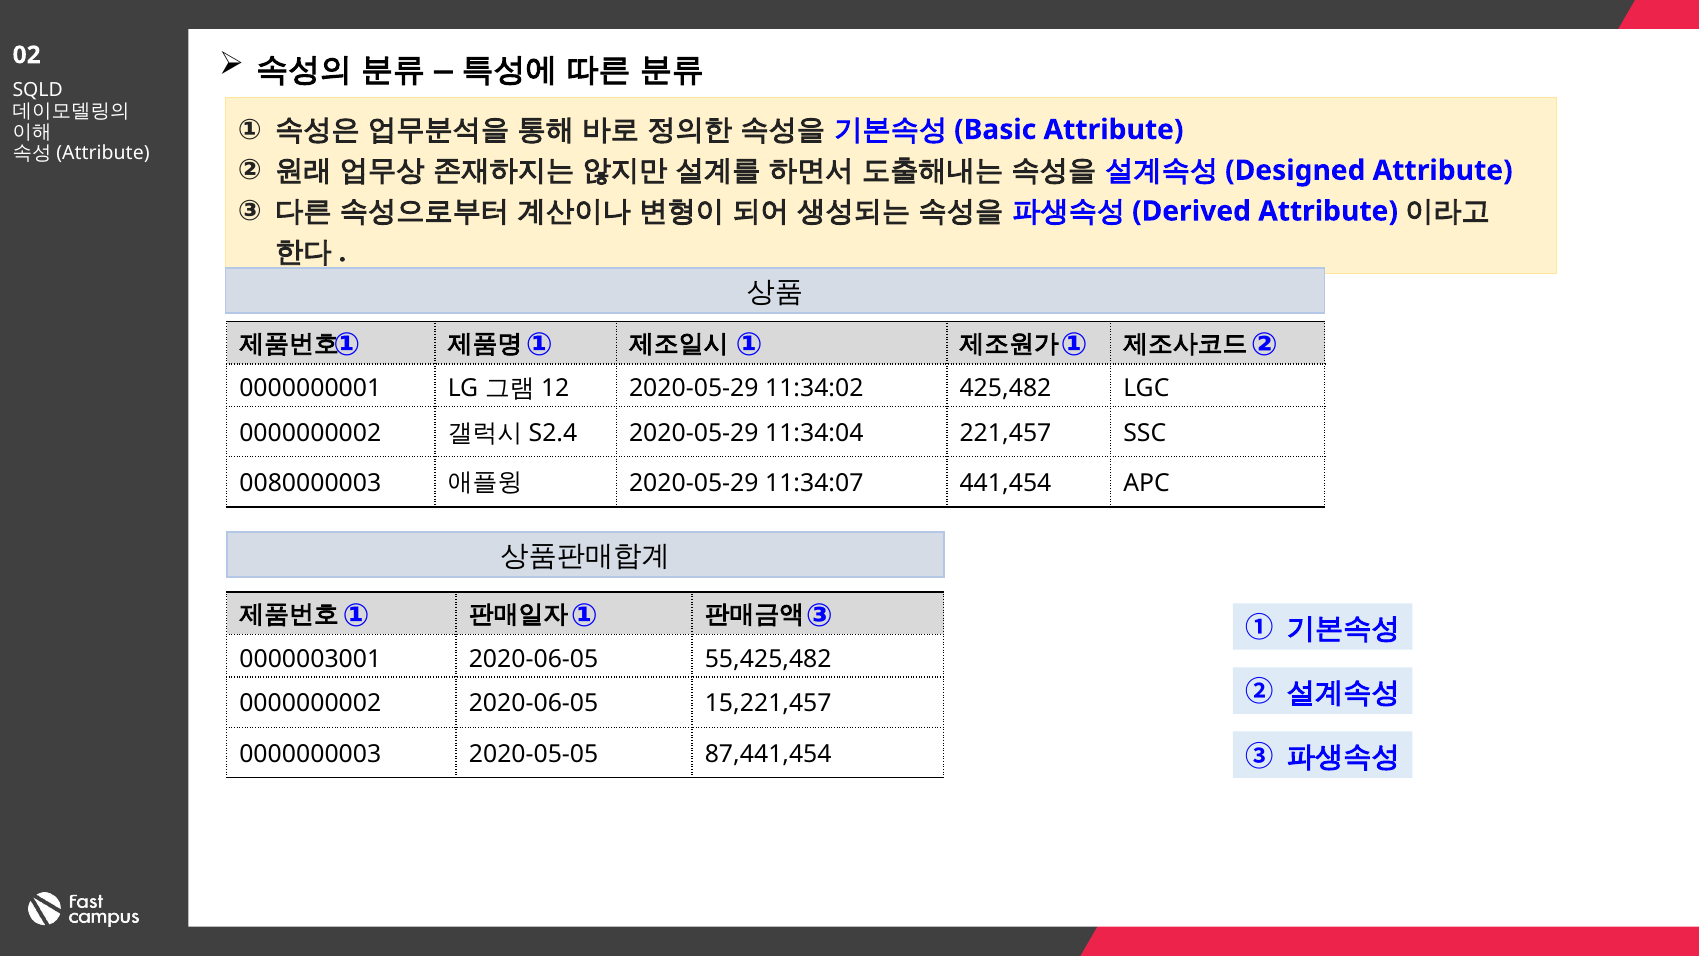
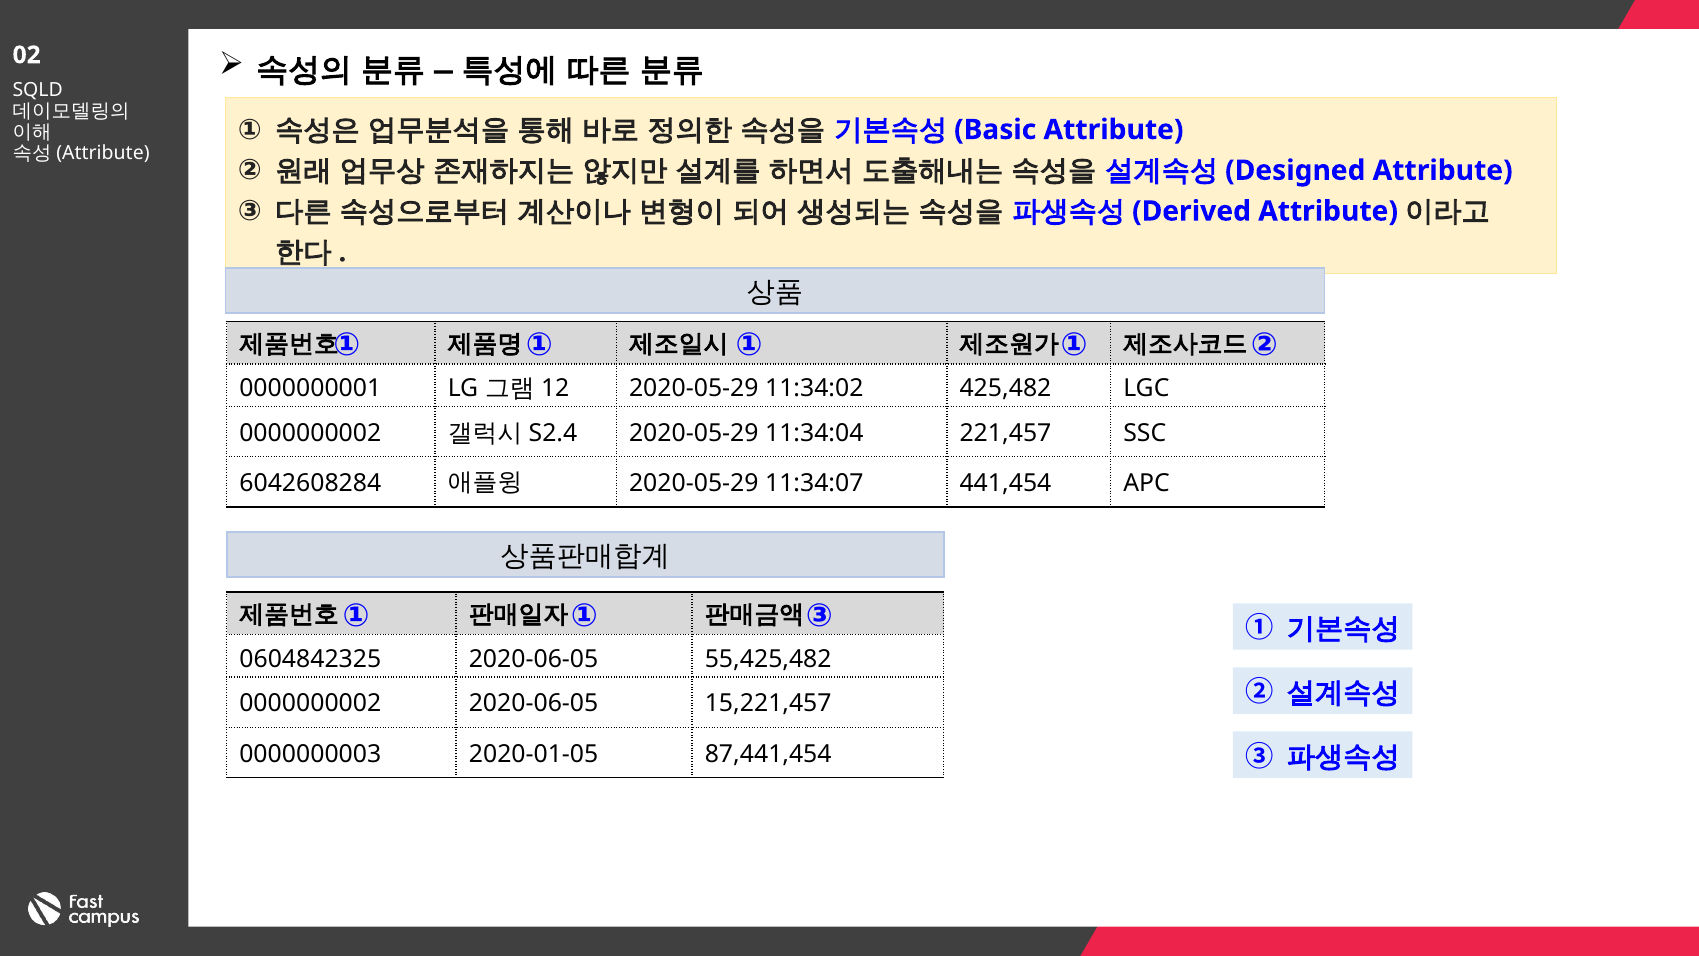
0080000003: 0080000003 -> 6042608284
0000003001: 0000003001 -> 0604842325
2020-05-05: 2020-05-05 -> 2020-01-05
